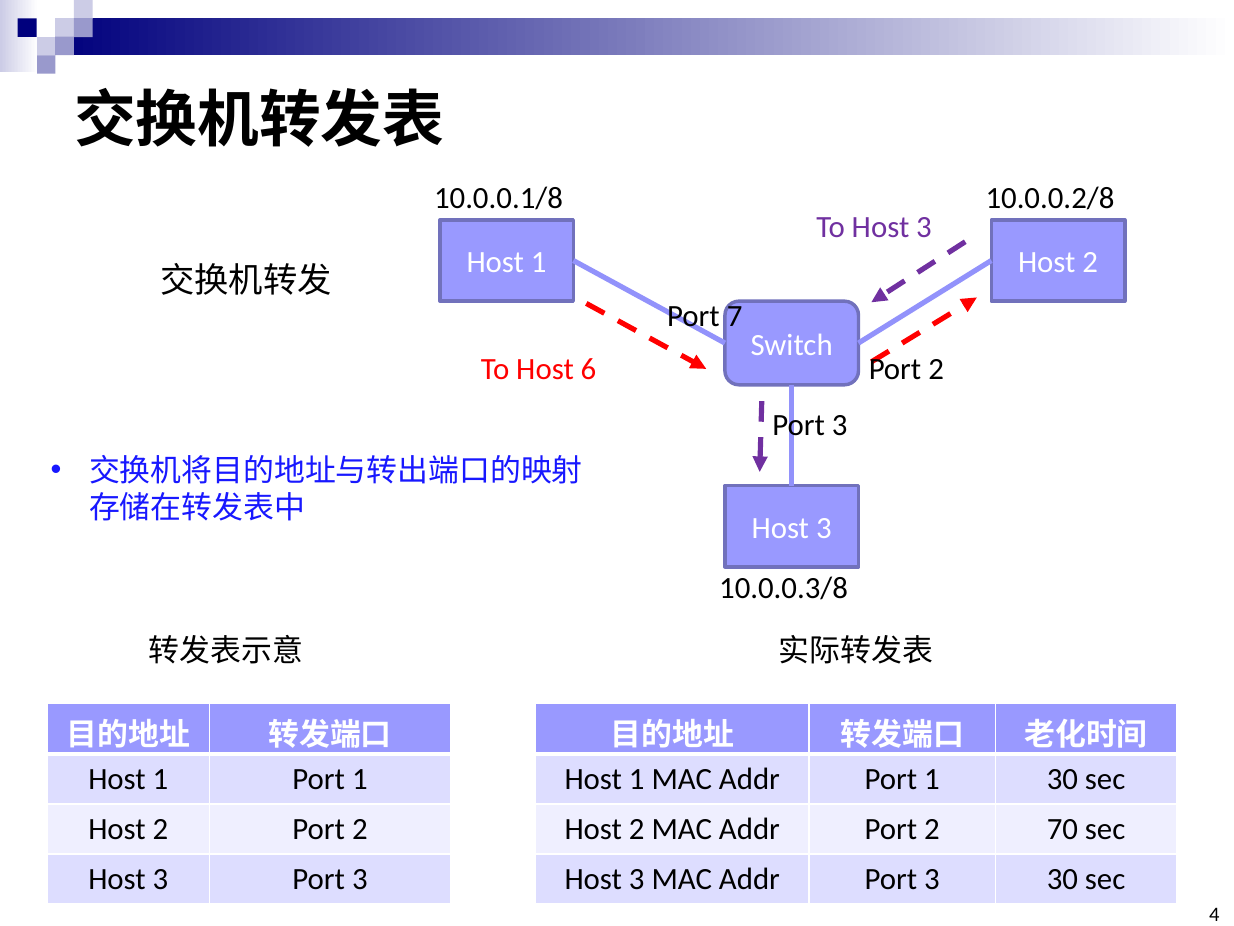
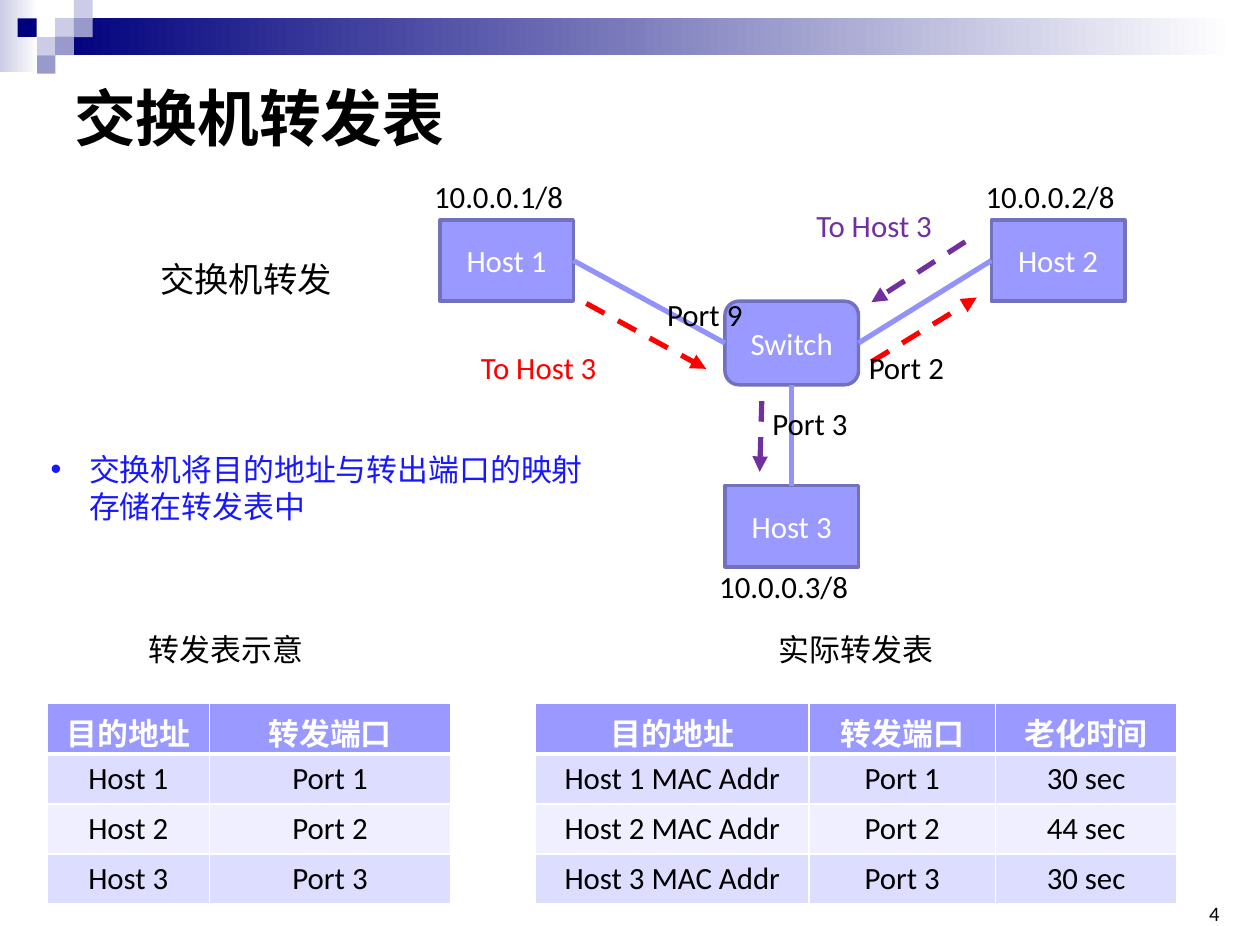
7: 7 -> 9
6 at (589, 370): 6 -> 3
70: 70 -> 44
